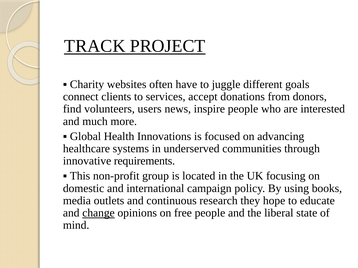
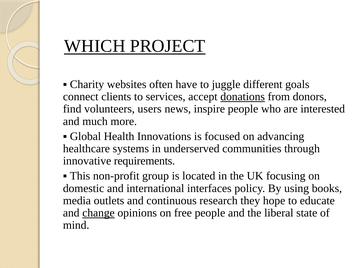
TRACK: TRACK -> WHICH
donations underline: none -> present
campaign: campaign -> interfaces
